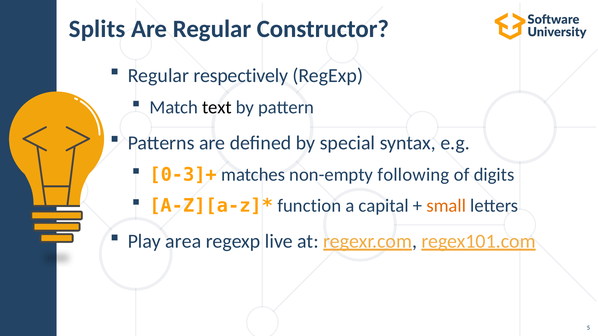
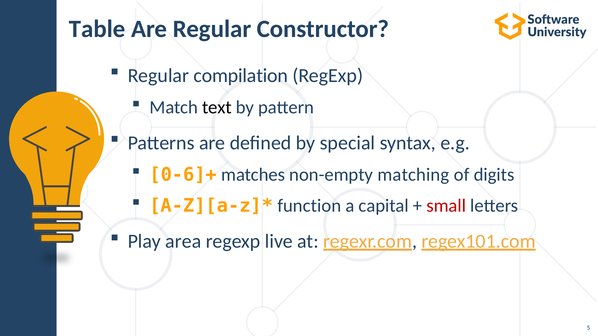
Splits: Splits -> Table
respectively: respectively -> compilation
0-3]+: 0-3]+ -> 0-6]+
following: following -> matching
small colour: orange -> red
